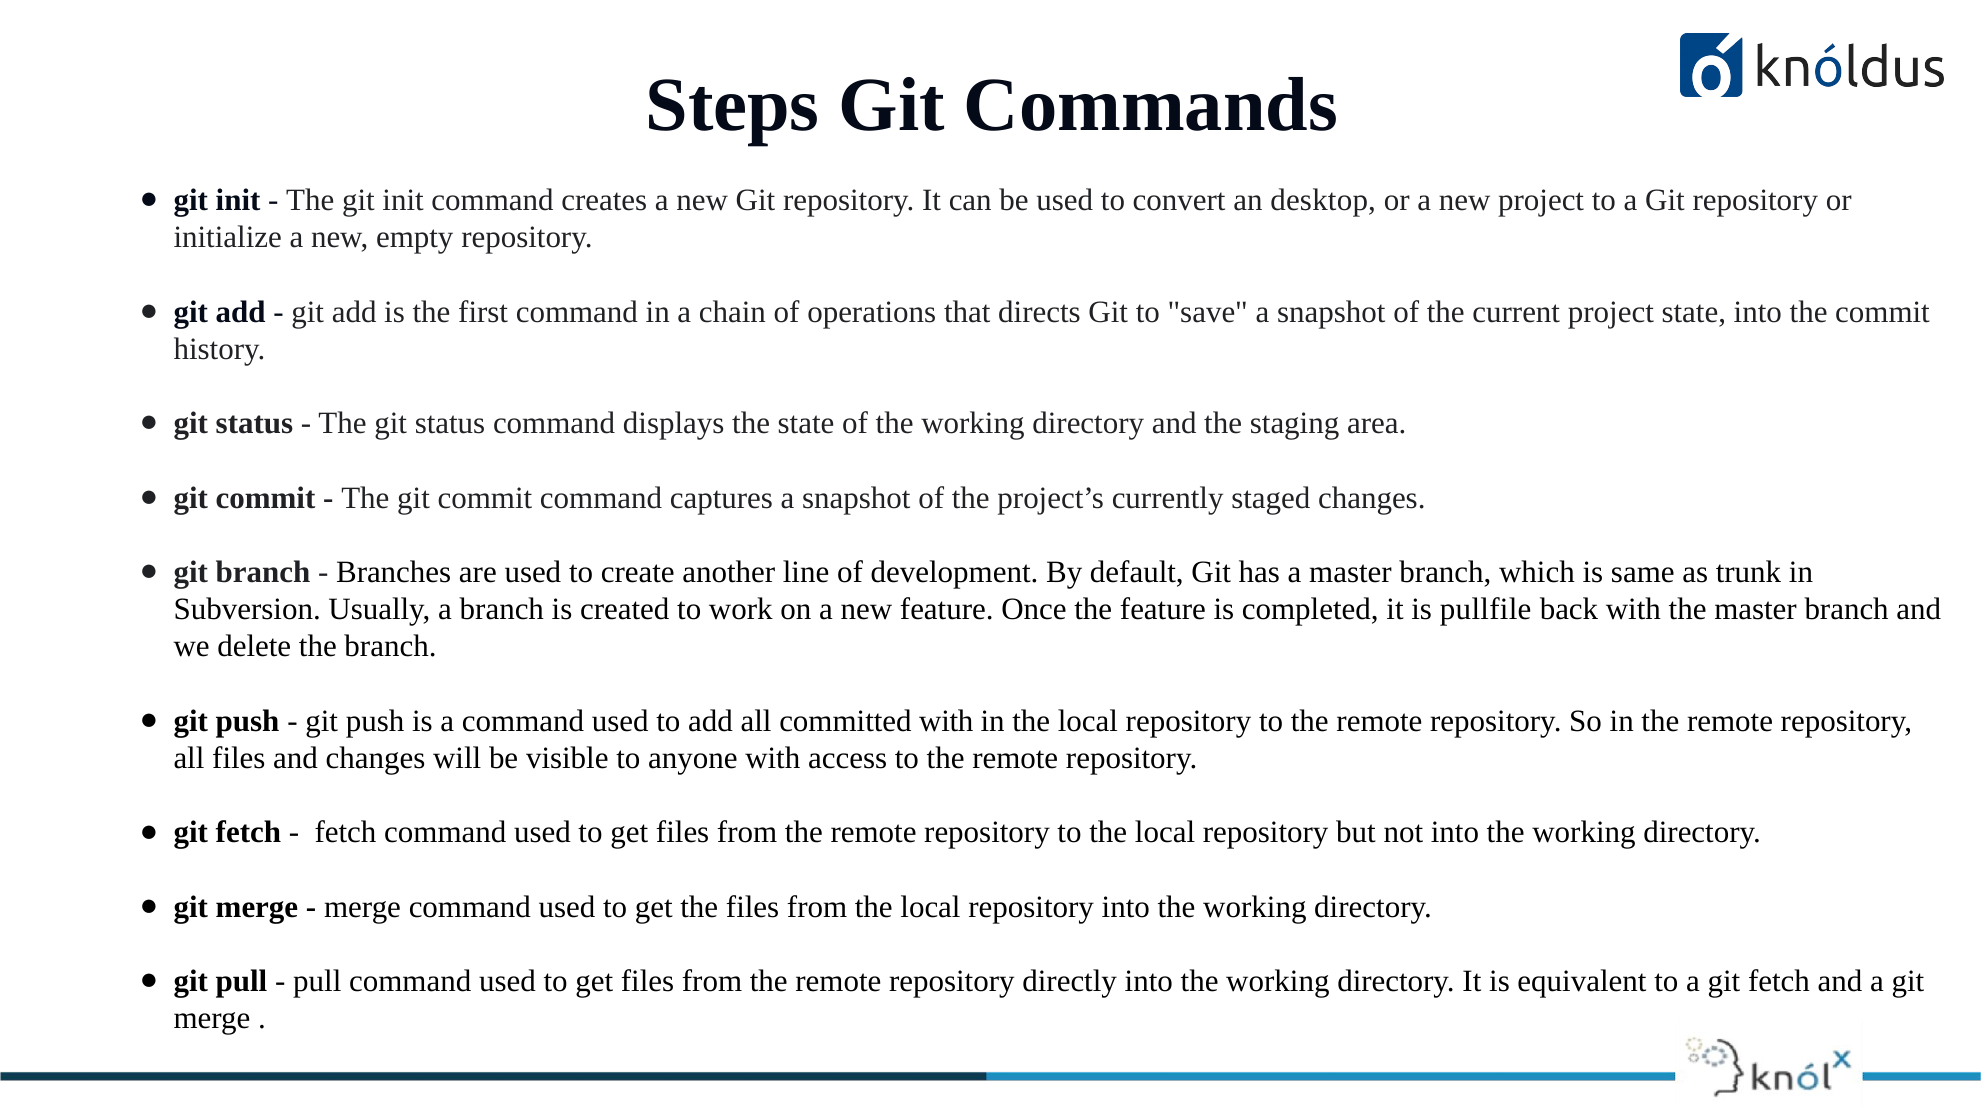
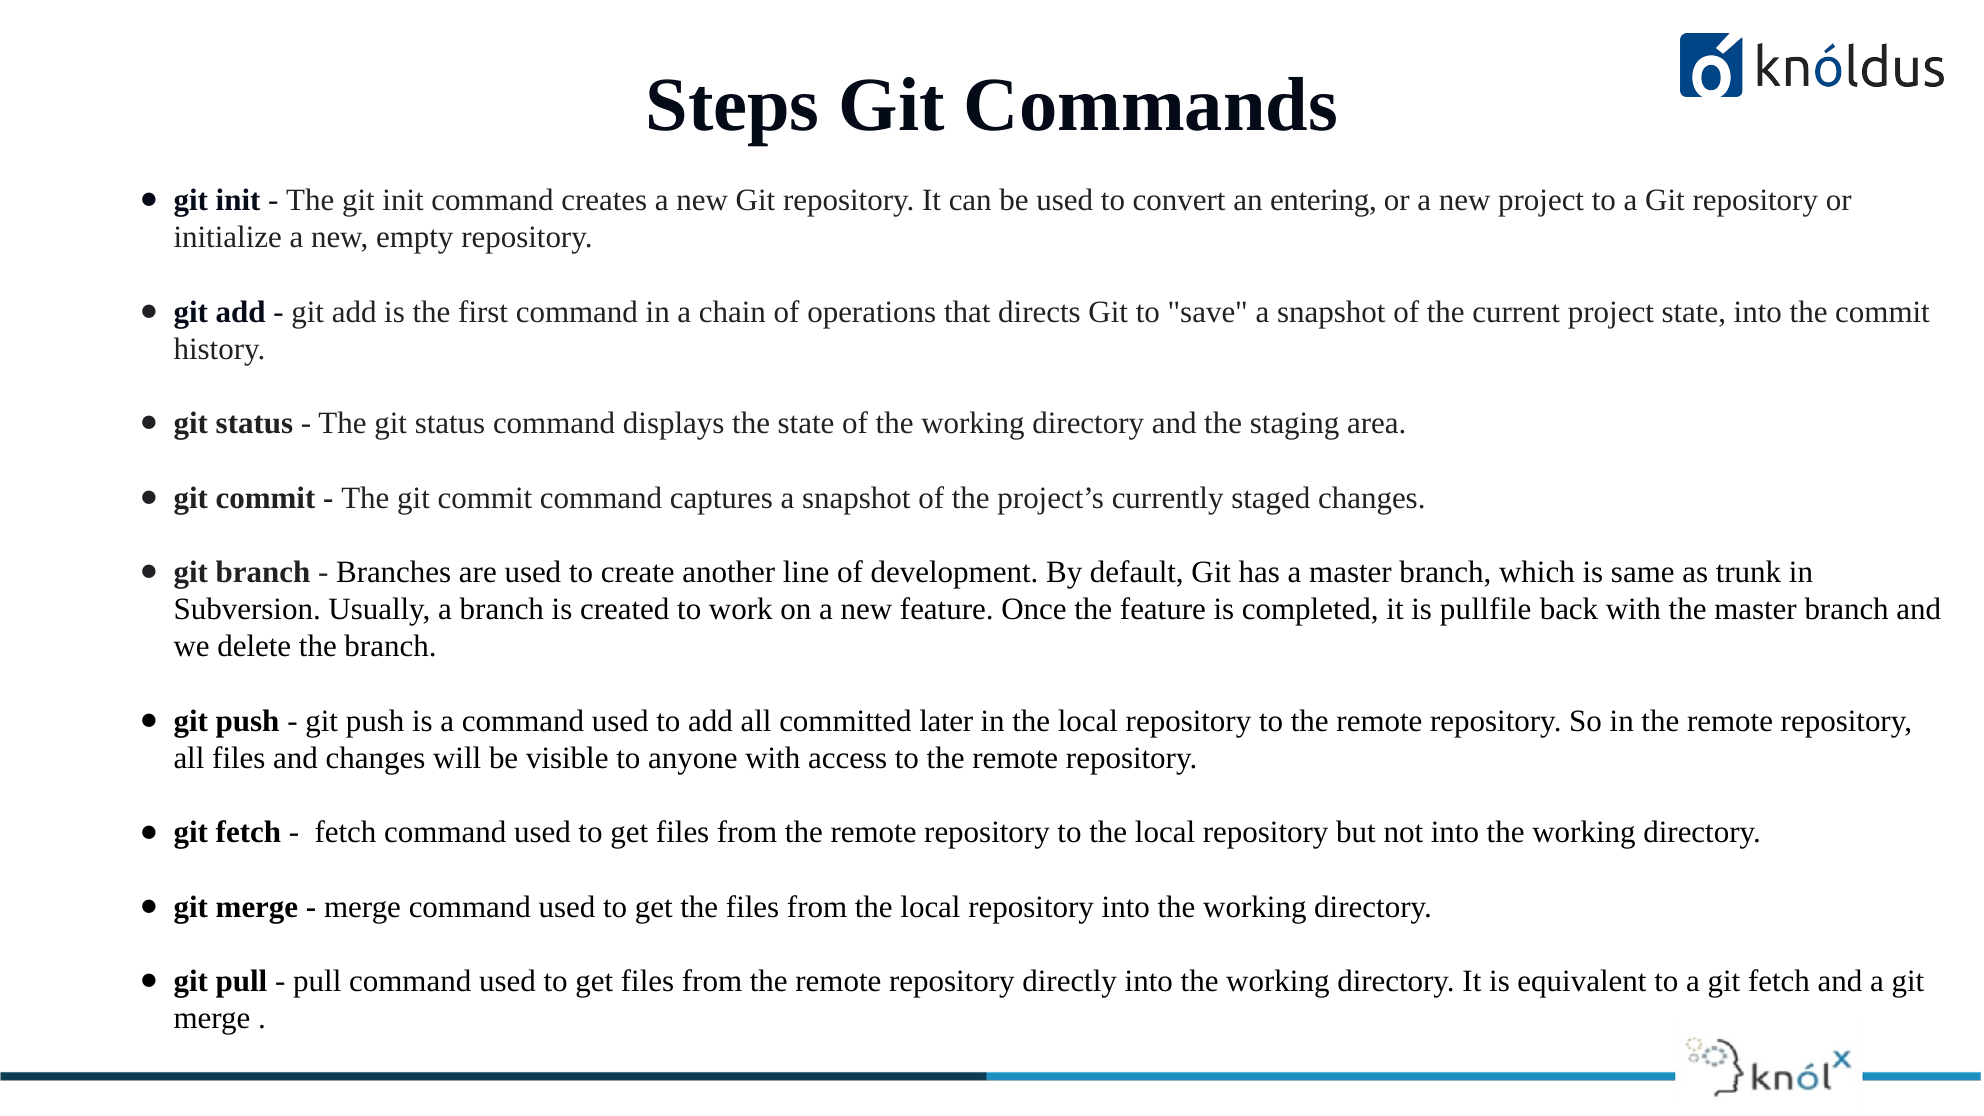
desktop: desktop -> entering
committed with: with -> later
